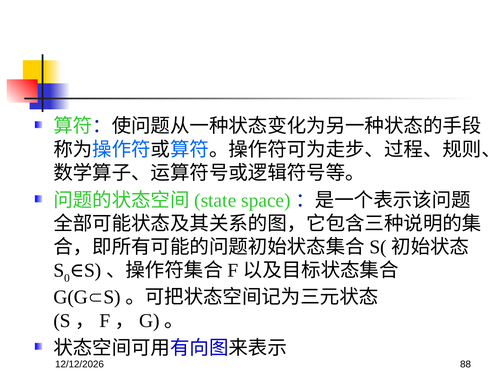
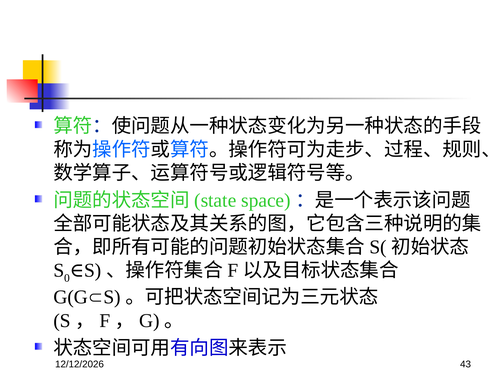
88: 88 -> 43
